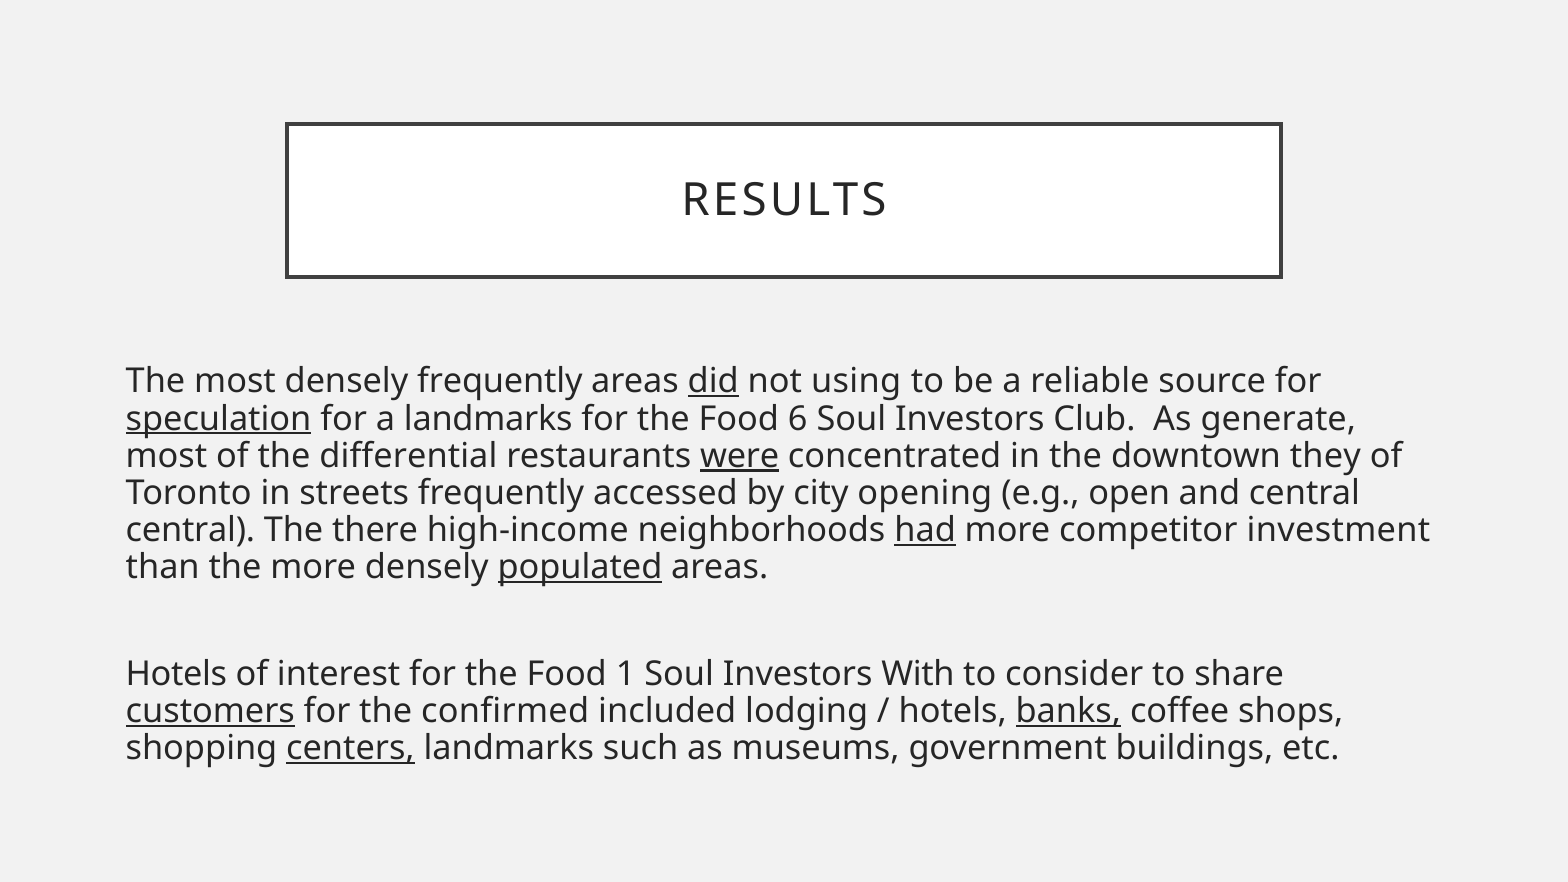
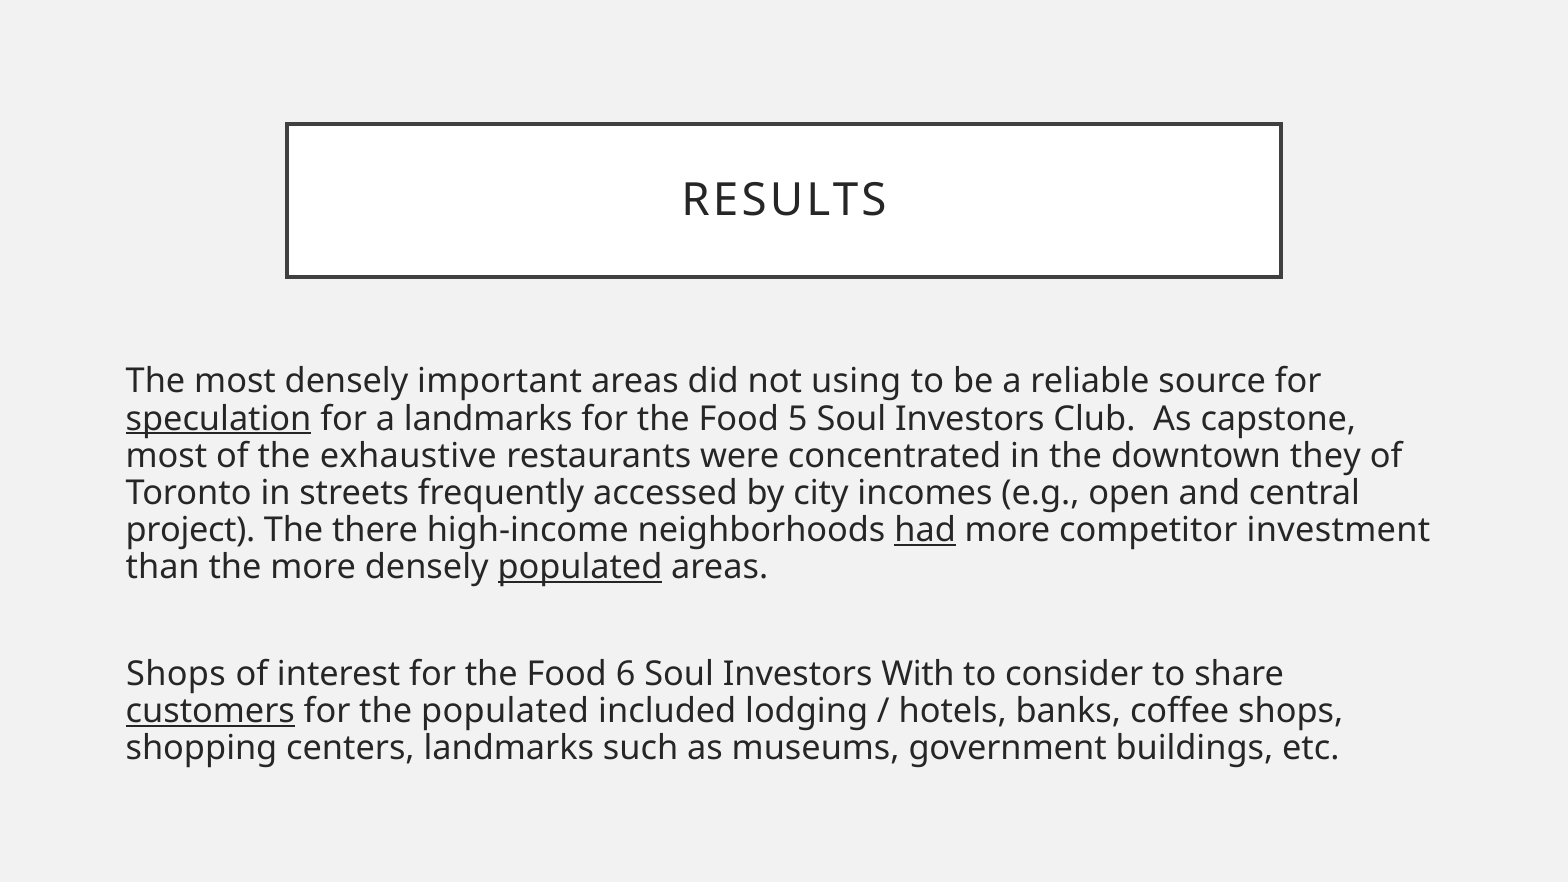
densely frequently: frequently -> important
did underline: present -> none
6: 6 -> 5
generate: generate -> capstone
differential: differential -> exhaustive
were underline: present -> none
opening: opening -> incomes
central at (190, 530): central -> project
Hotels at (176, 674): Hotels -> Shops
1: 1 -> 6
the confirmed: confirmed -> populated
banks underline: present -> none
centers underline: present -> none
